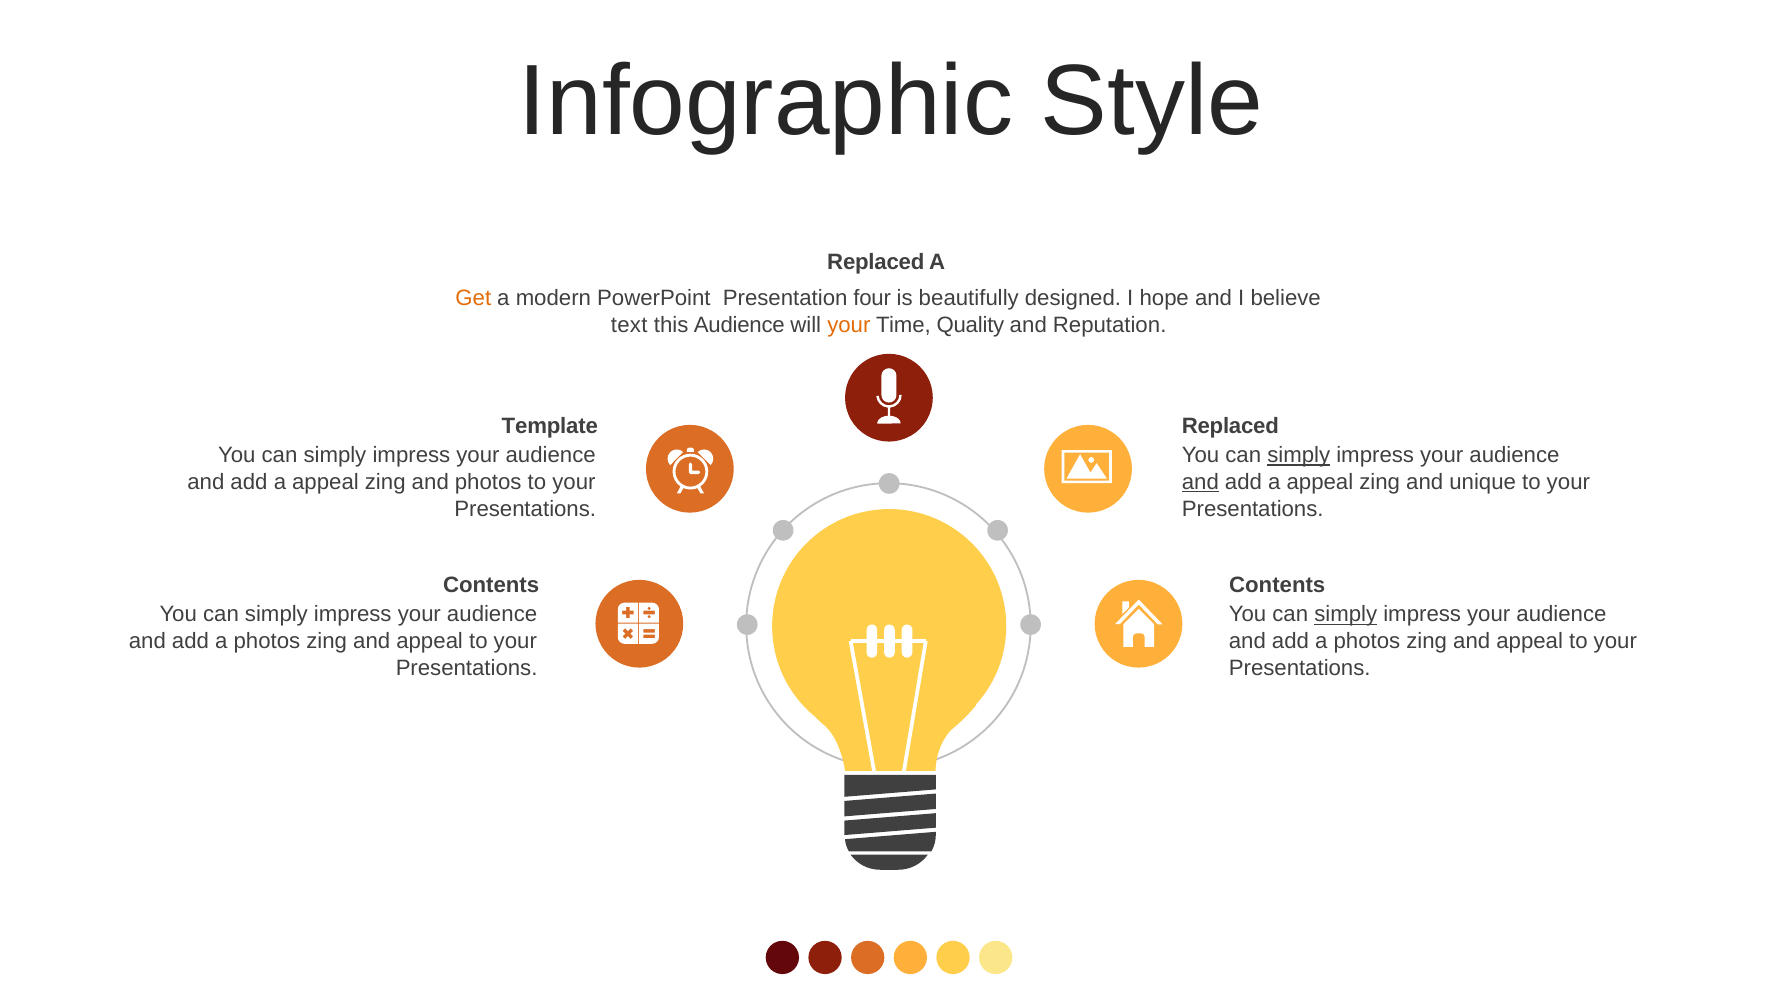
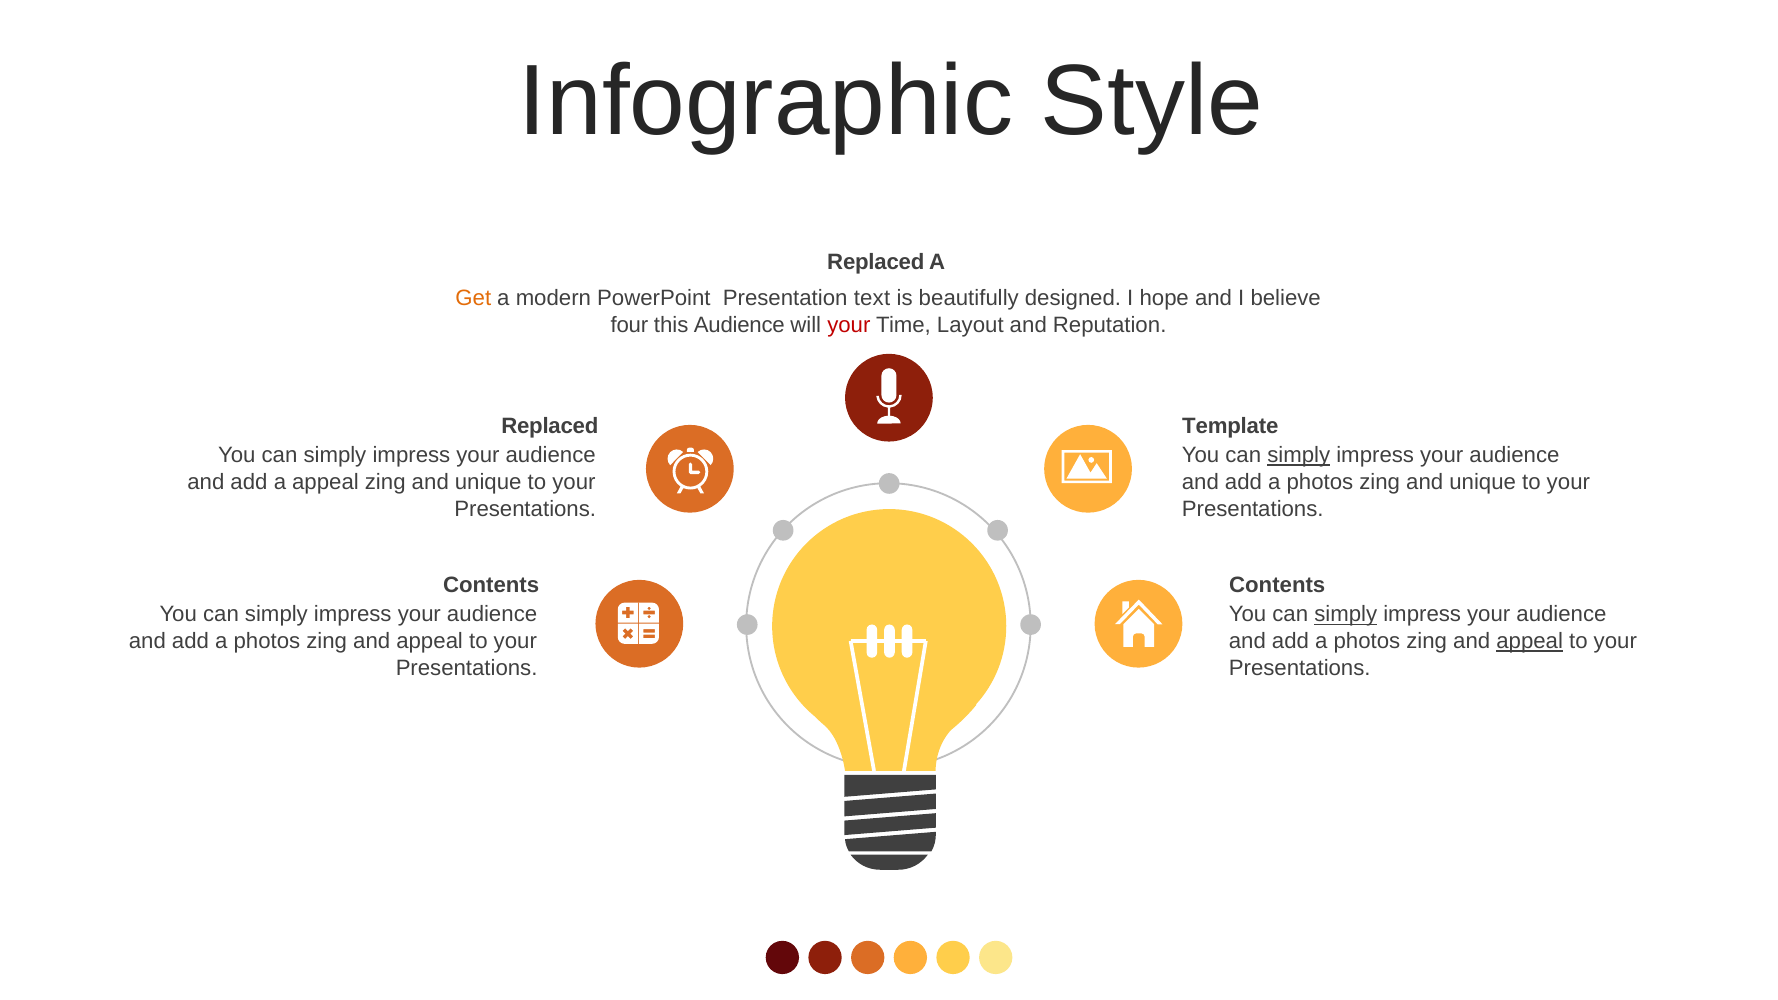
four: four -> text
text: text -> four
your at (849, 325) colour: orange -> red
Quality: Quality -> Layout
Template at (550, 426): Template -> Replaced
Replaced at (1230, 426): Replaced -> Template
photos at (488, 482): photos -> unique
and at (1200, 482) underline: present -> none
appeal at (1320, 482): appeal -> photos
appeal at (1530, 641) underline: none -> present
